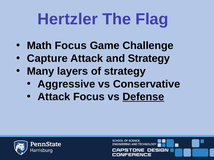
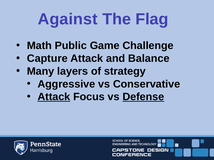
Hertzler: Hertzler -> Against
Math Focus: Focus -> Public
and Strategy: Strategy -> Balance
Attack at (54, 97) underline: none -> present
